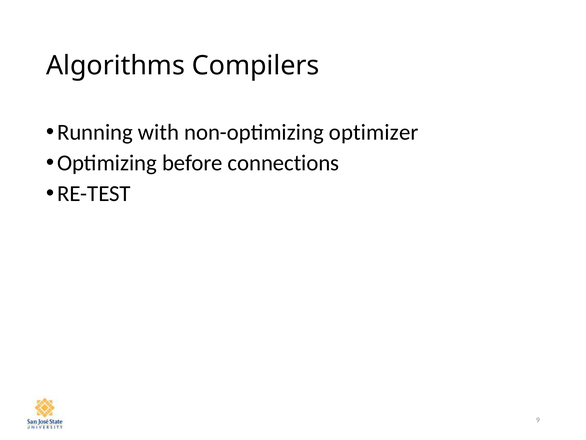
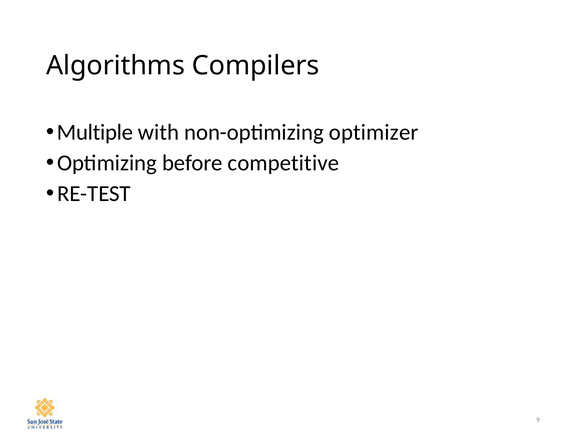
Running: Running -> Multiple
connections: connections -> competitive
